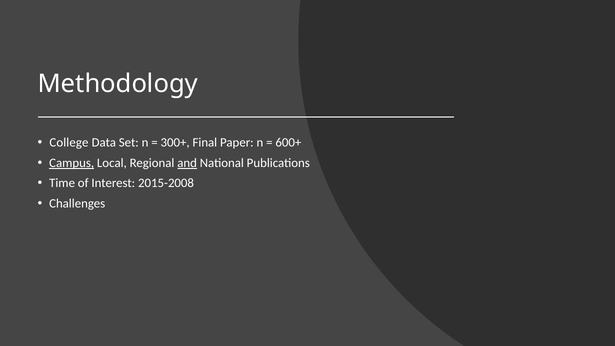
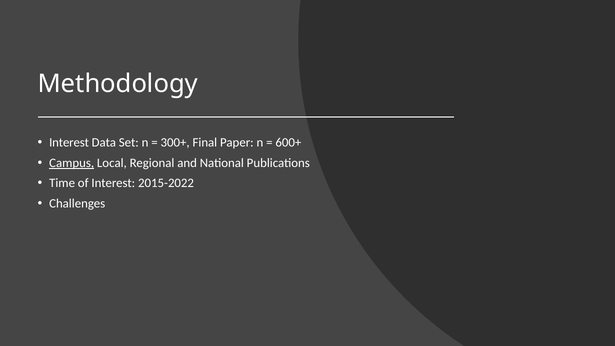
College at (69, 143): College -> Interest
and underline: present -> none
2015-2008: 2015-2008 -> 2015-2022
